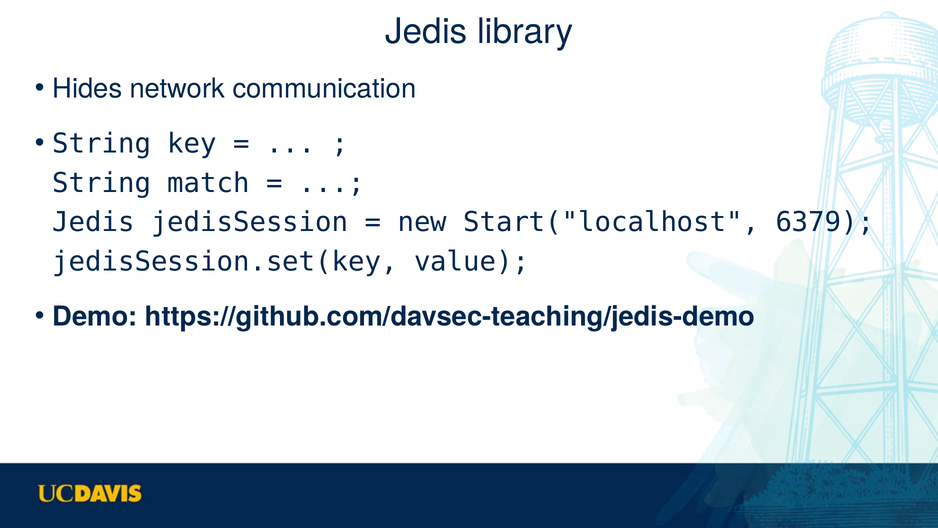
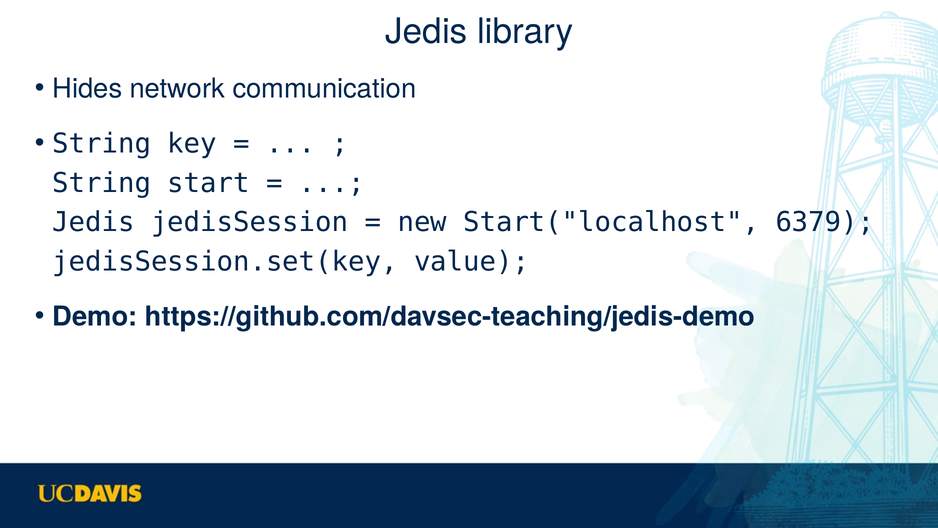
match: match -> start
